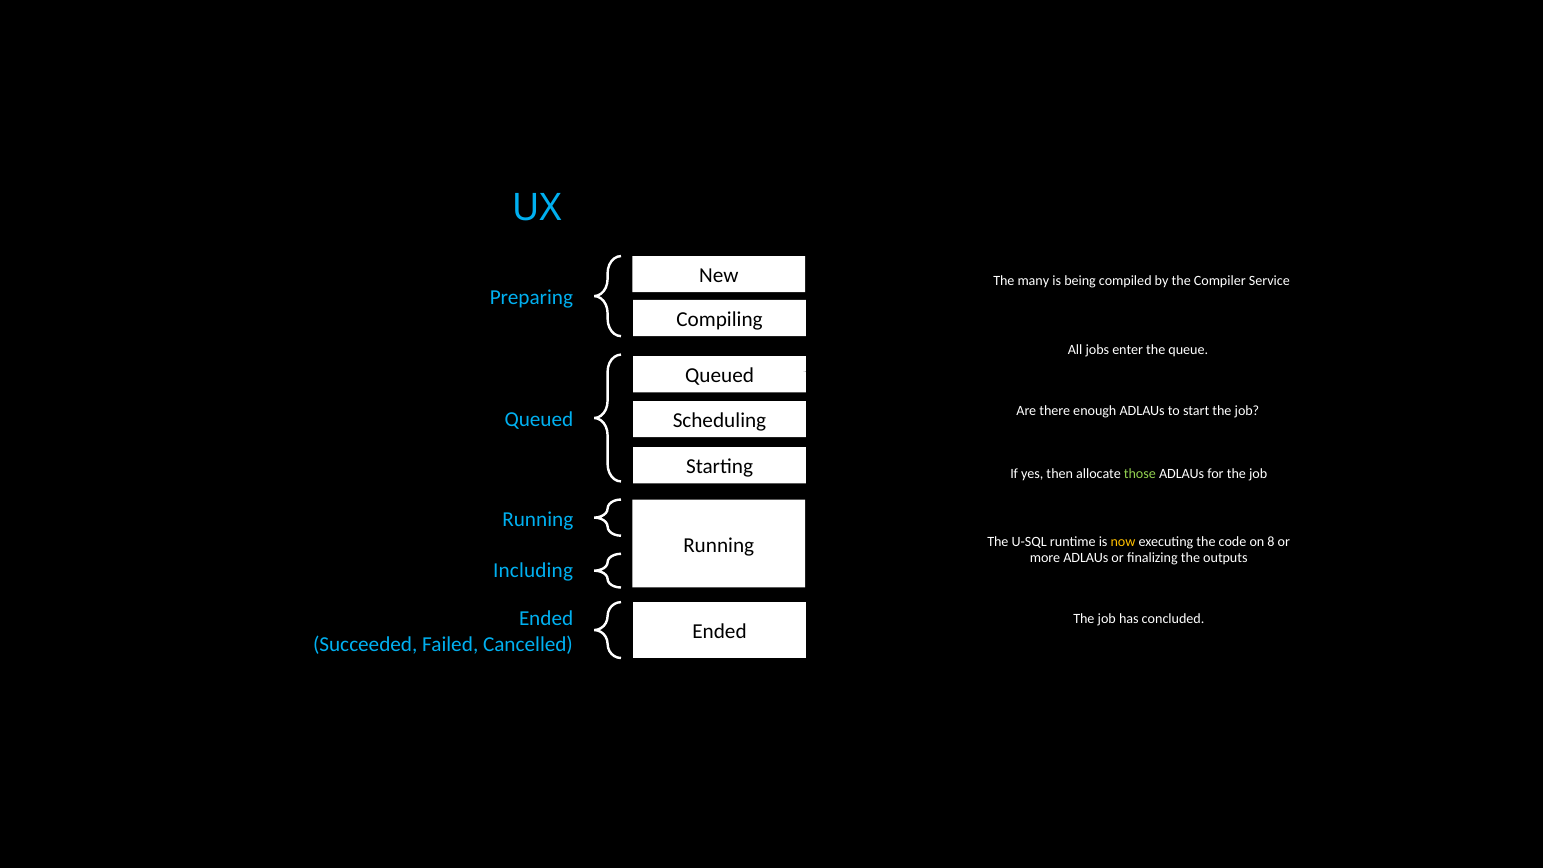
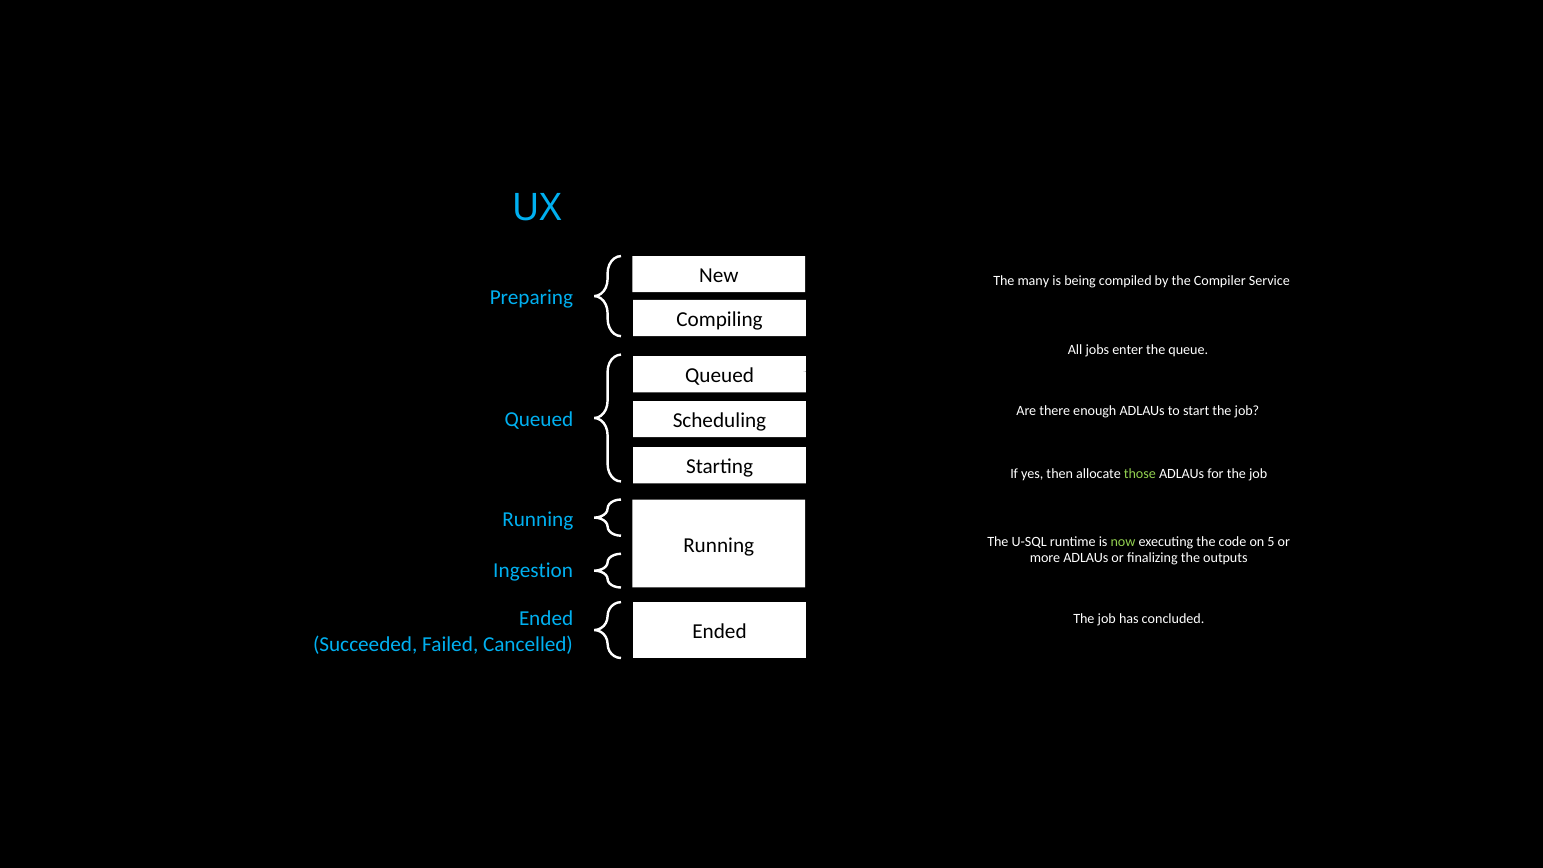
now colour: yellow -> light green
8: 8 -> 5
Including: Including -> Ingestion
